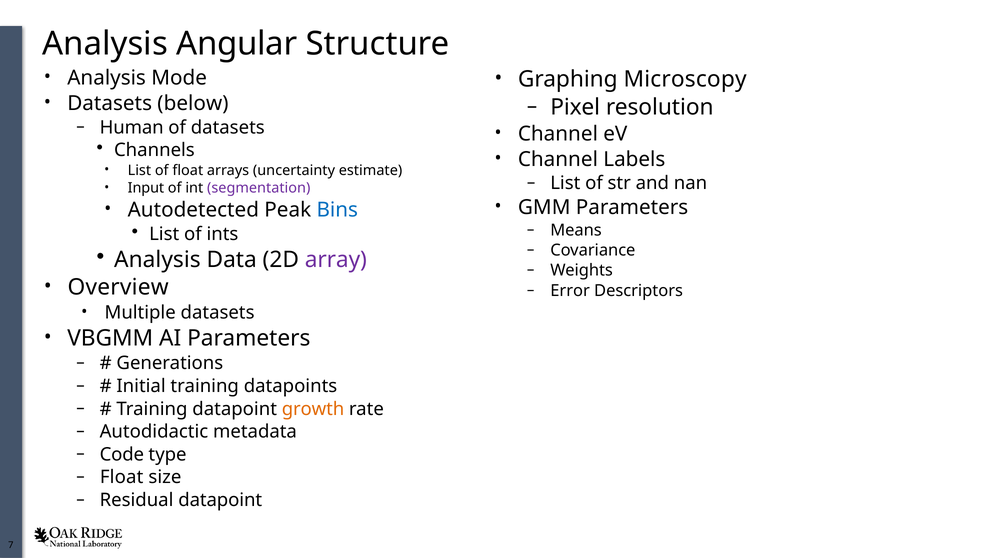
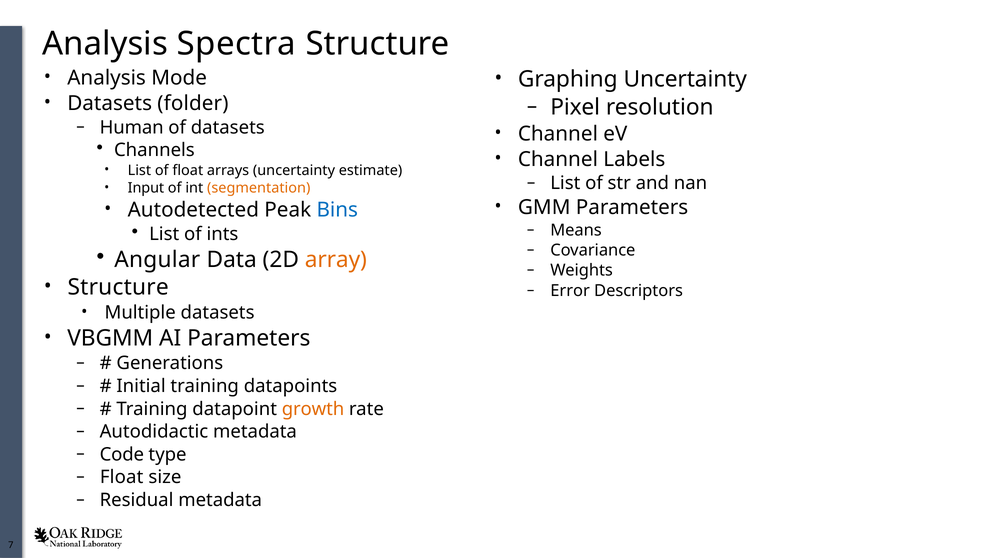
Angular: Angular -> Spectra
Graphing Microscopy: Microscopy -> Uncertainty
below: below -> folder
segmentation colour: purple -> orange
Analysis at (157, 259): Analysis -> Angular
array colour: purple -> orange
Overview at (118, 287): Overview -> Structure
Residual datapoint: datapoint -> metadata
